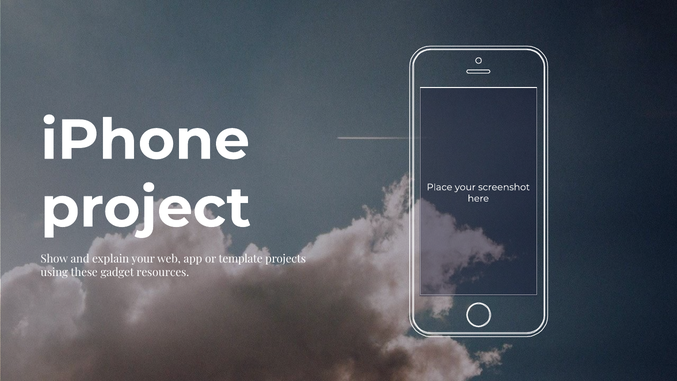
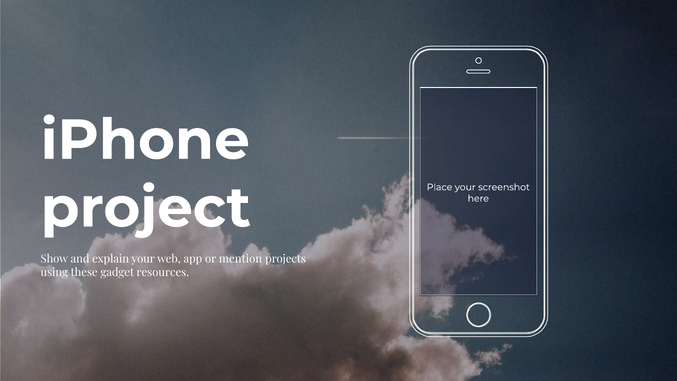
template: template -> mention
